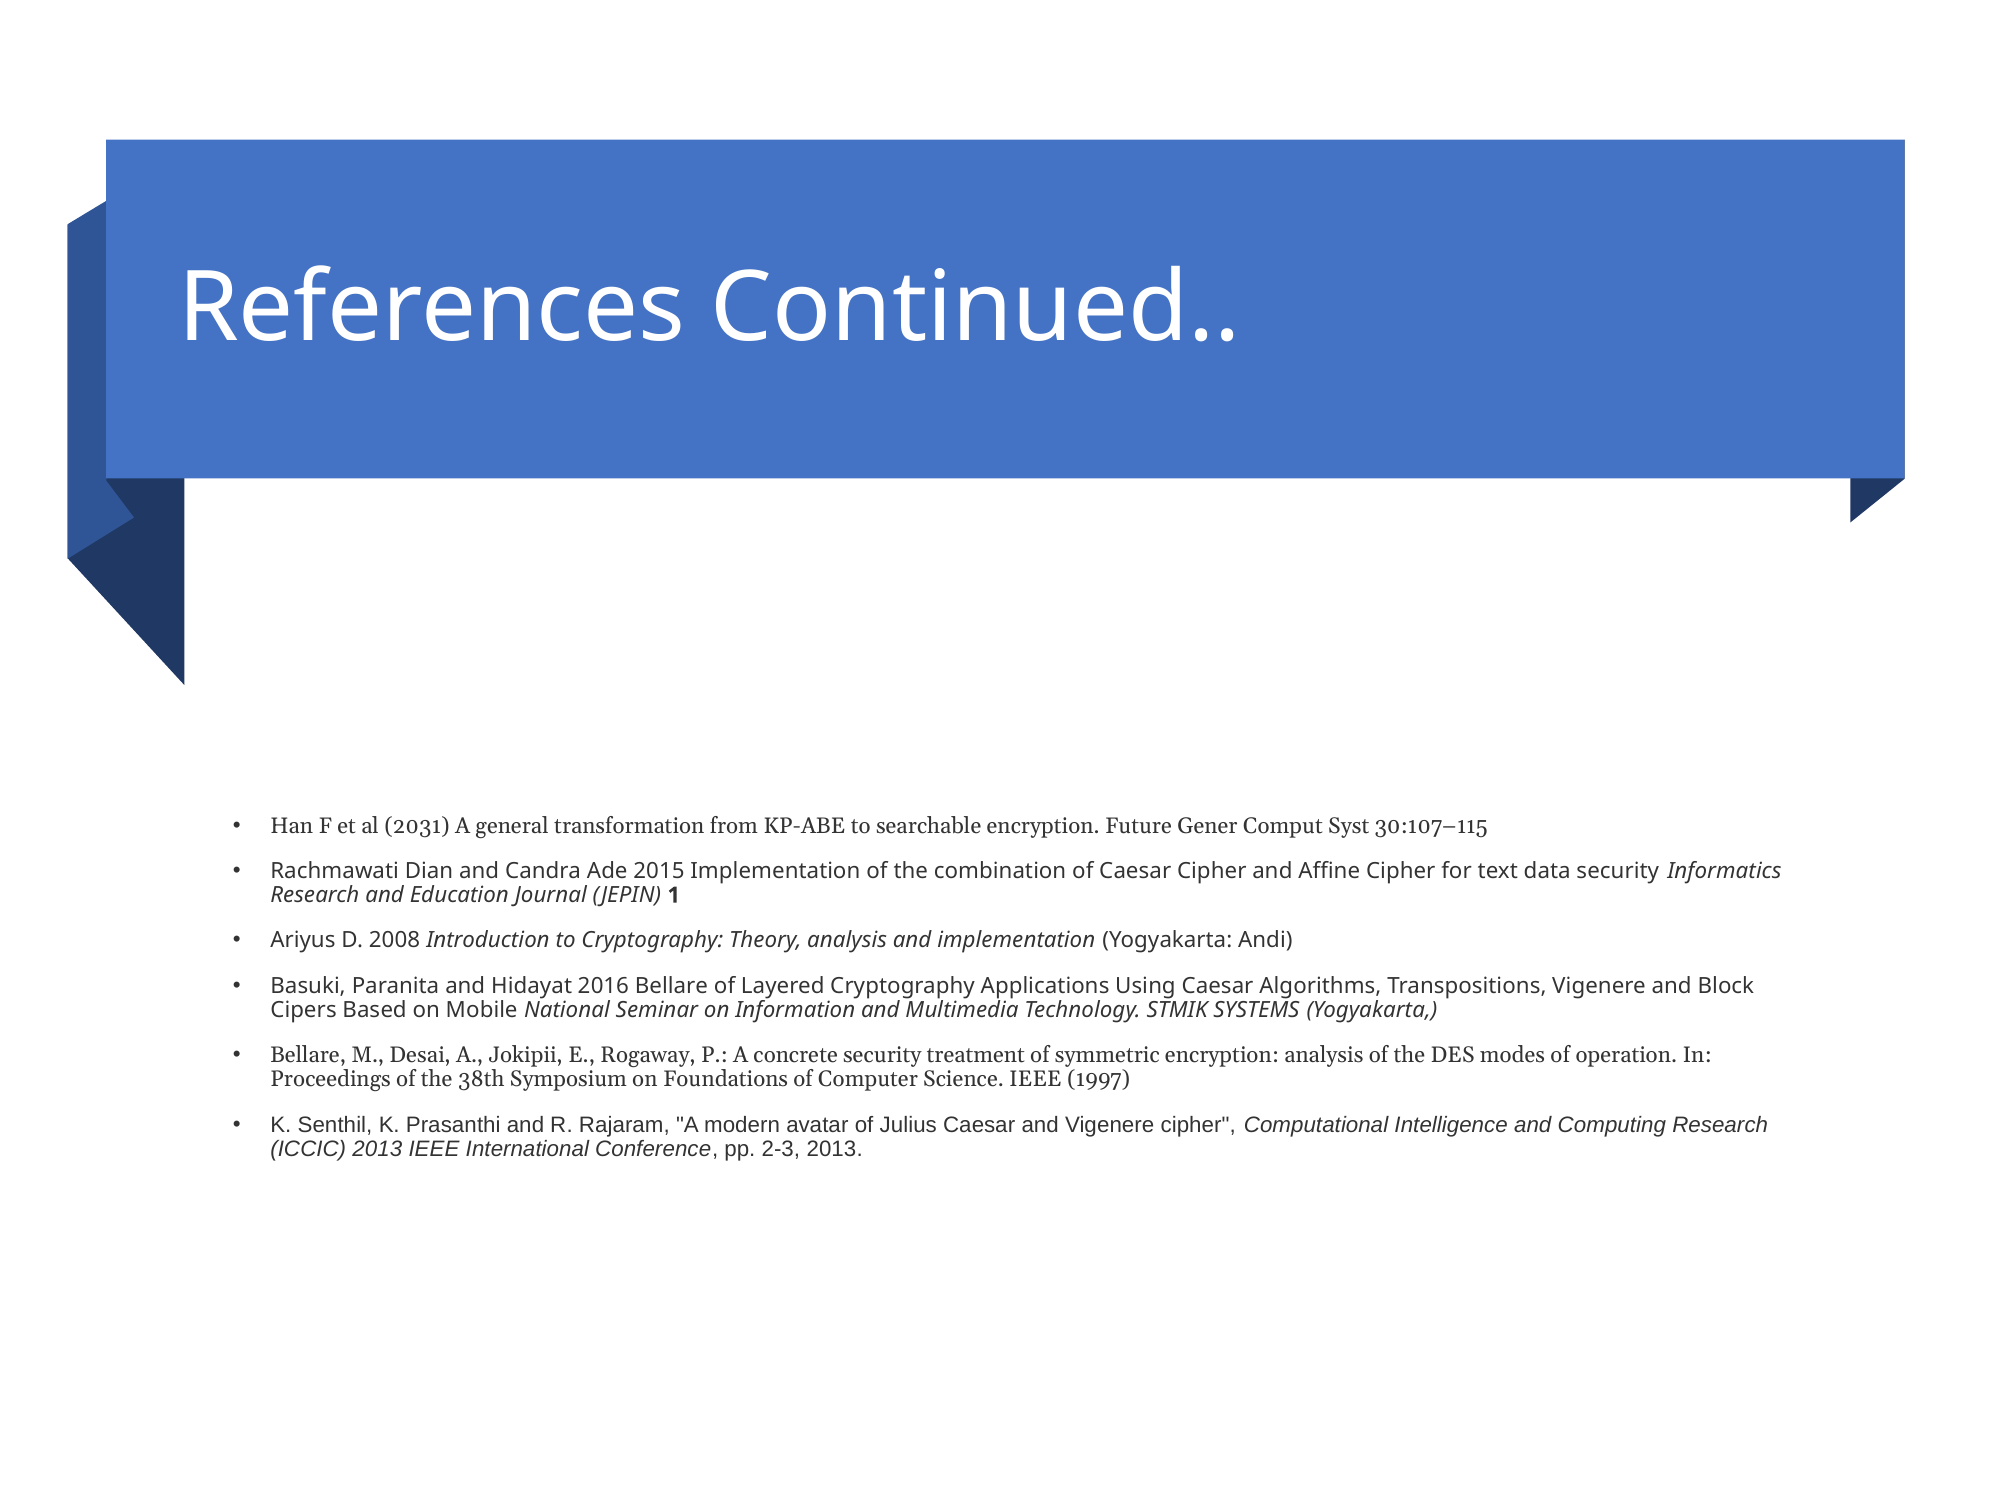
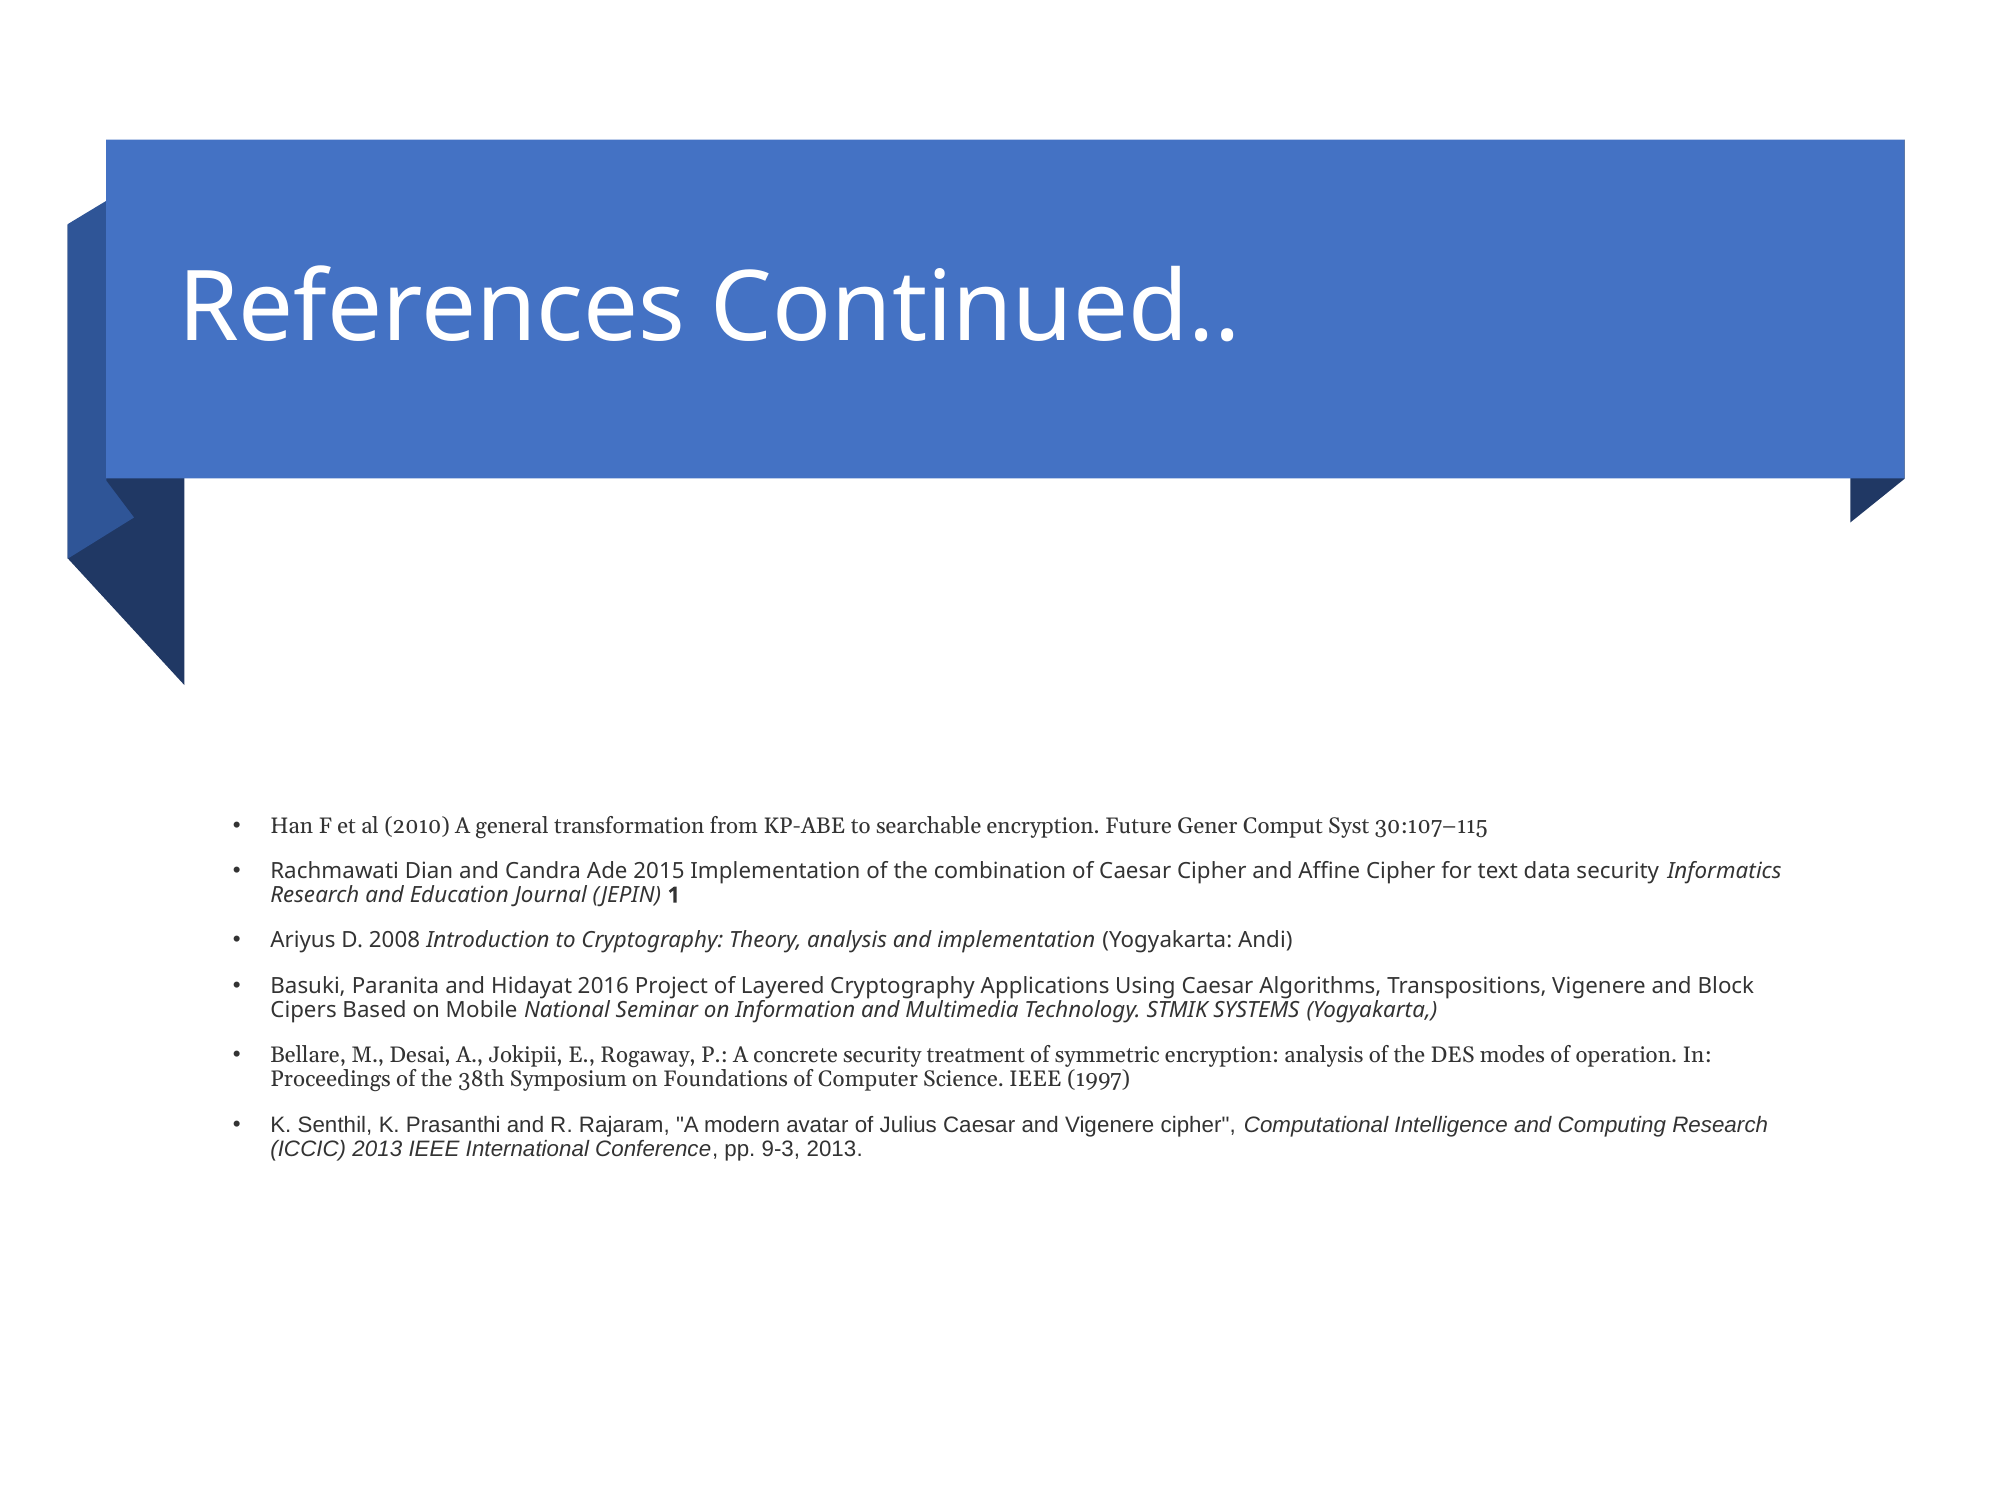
2031: 2031 -> 2010
2016 Bellare: Bellare -> Project
2-3: 2-3 -> 9-3
